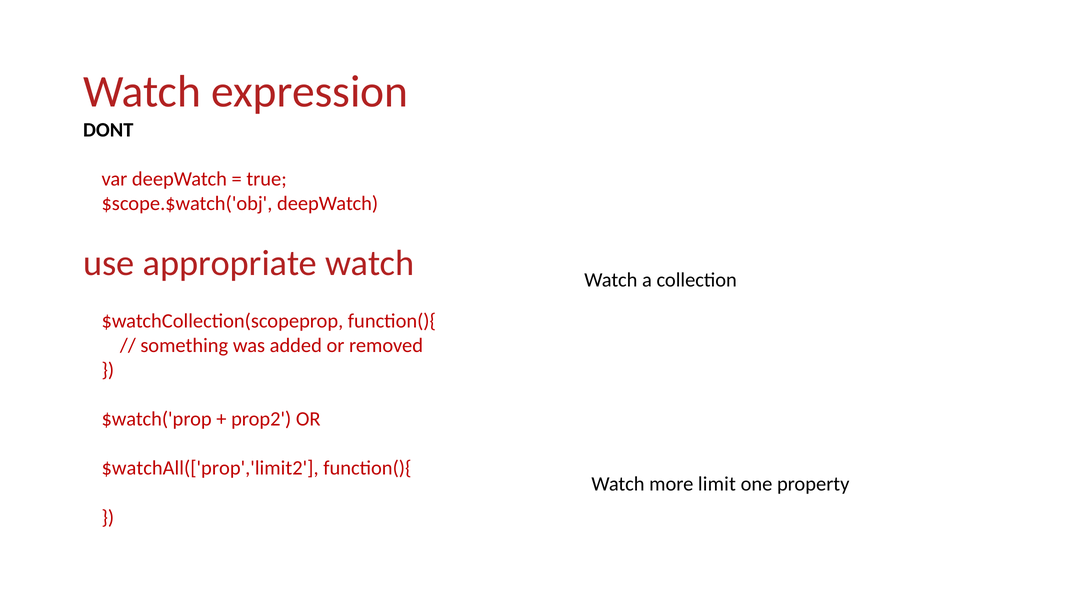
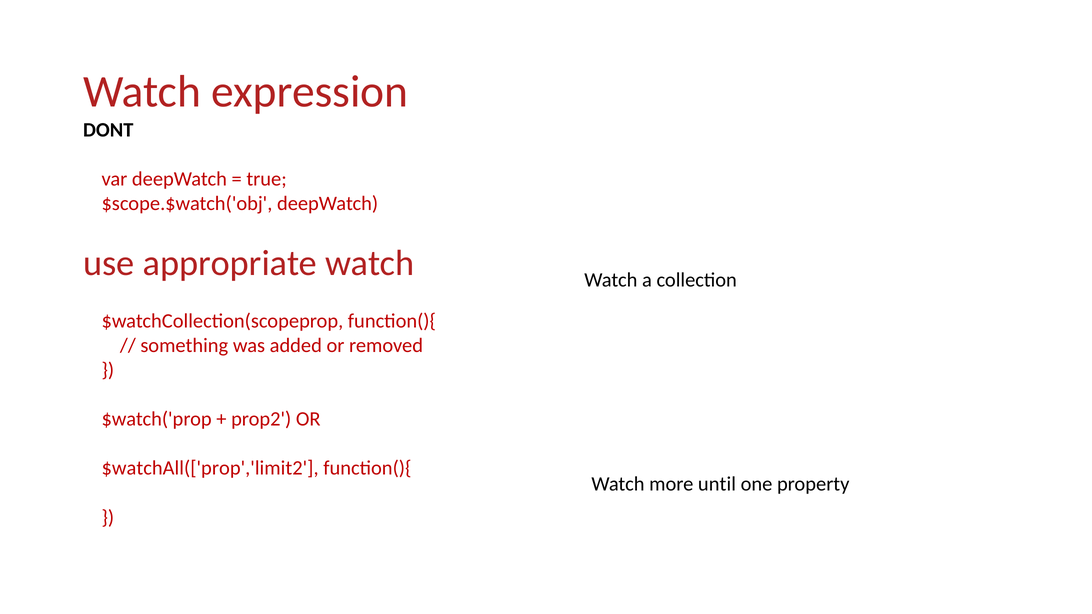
limit: limit -> until
